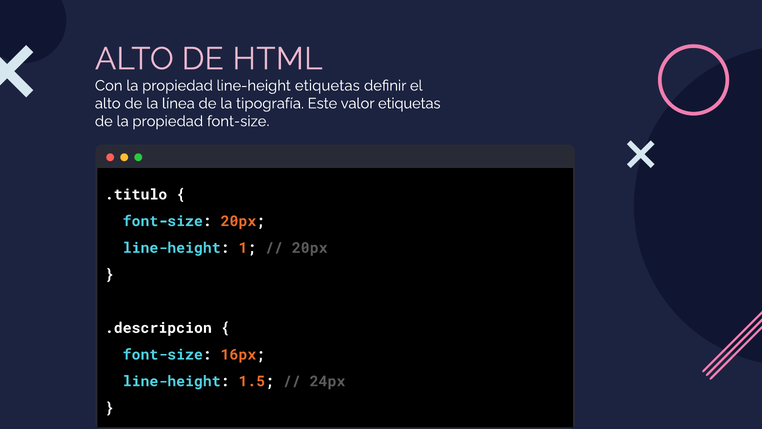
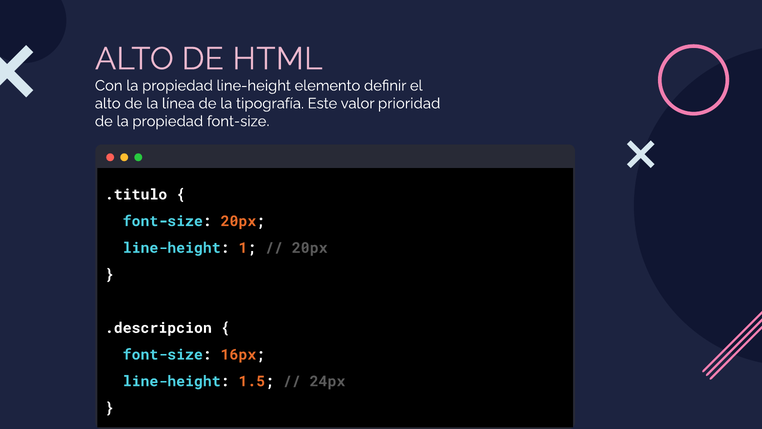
line-height etiquetas: etiquetas -> elemento
valor etiquetas: etiquetas -> prioridad
